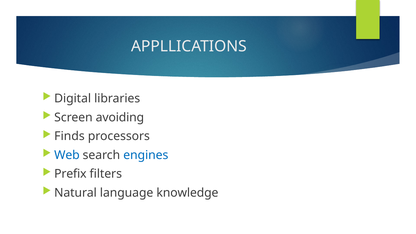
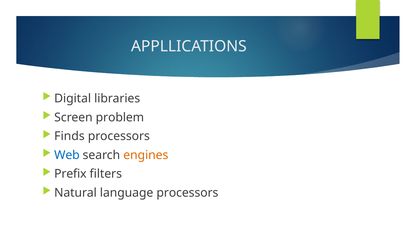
avoiding: avoiding -> problem
engines colour: blue -> orange
language knowledge: knowledge -> processors
